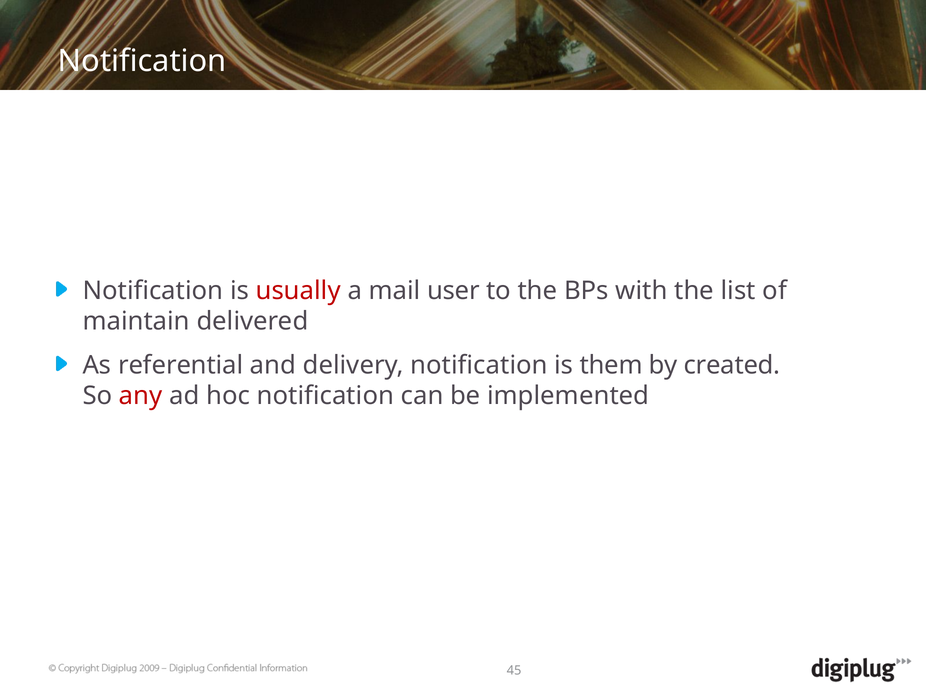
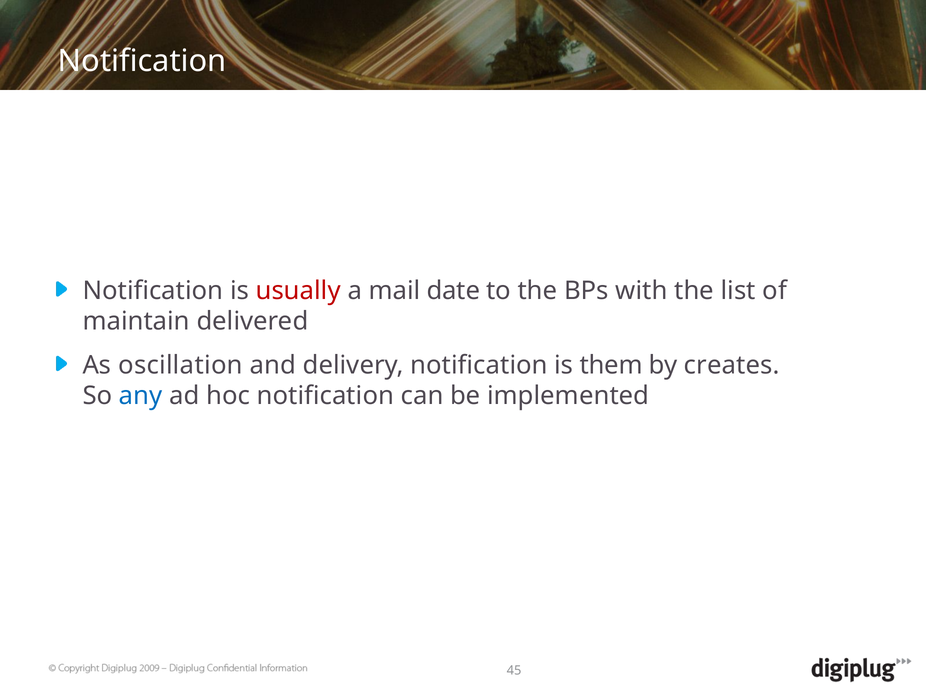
user: user -> date
referential: referential -> oscillation
created: created -> creates
any colour: red -> blue
